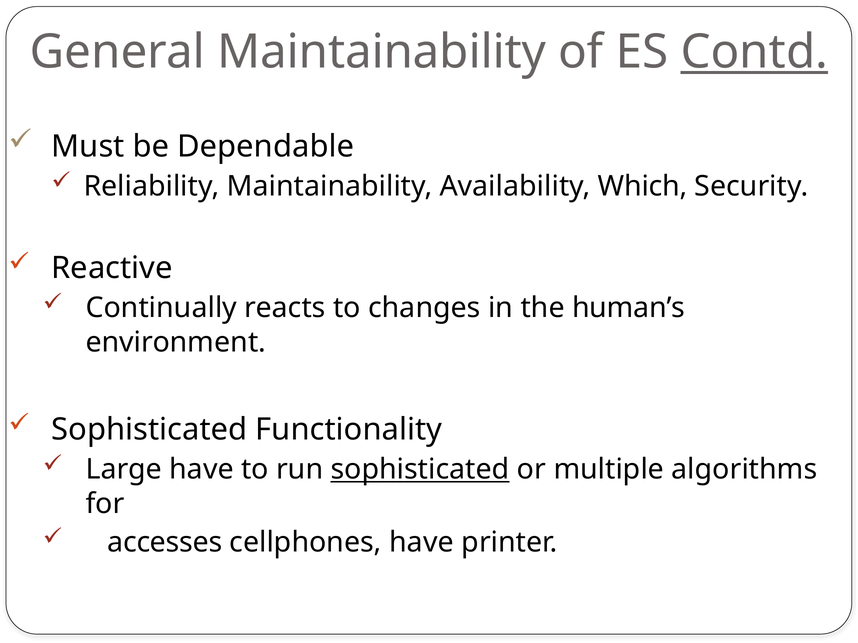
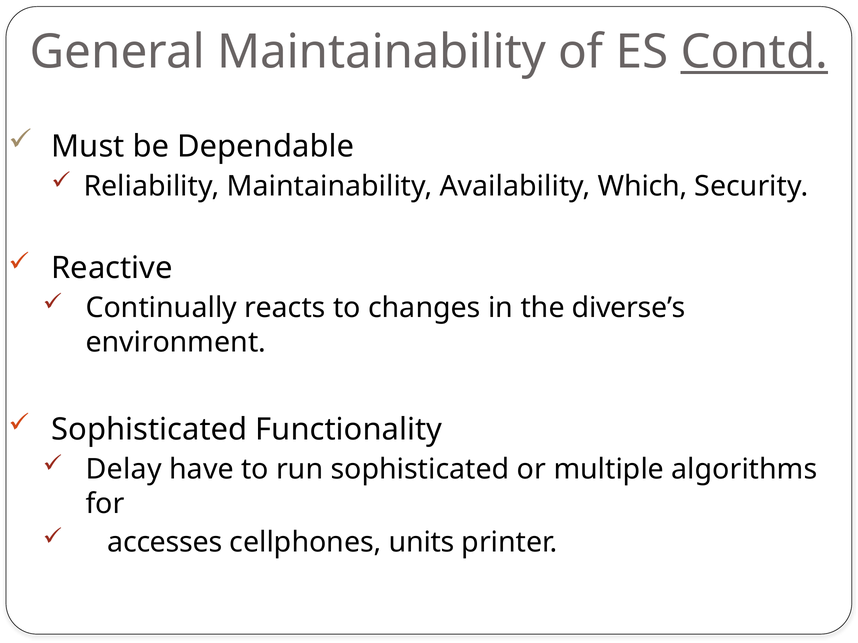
human’s: human’s -> diverse’s
Large: Large -> Delay
sophisticated at (420, 470) underline: present -> none
cellphones have: have -> units
